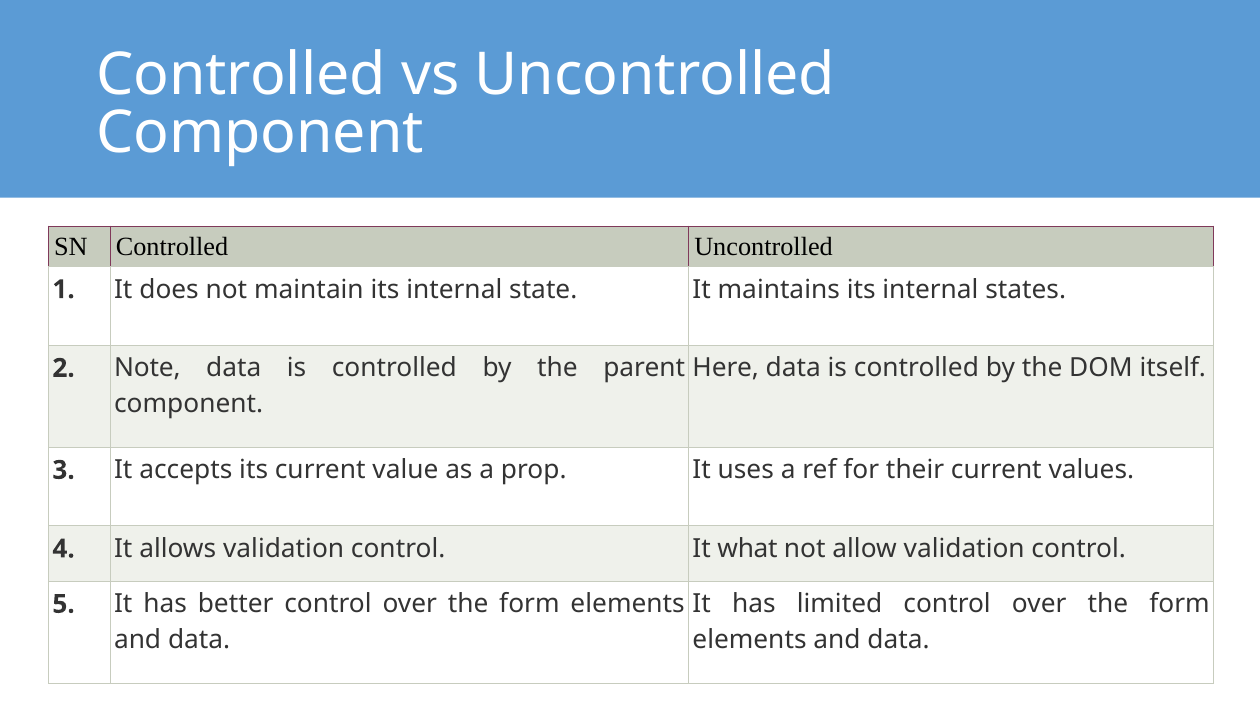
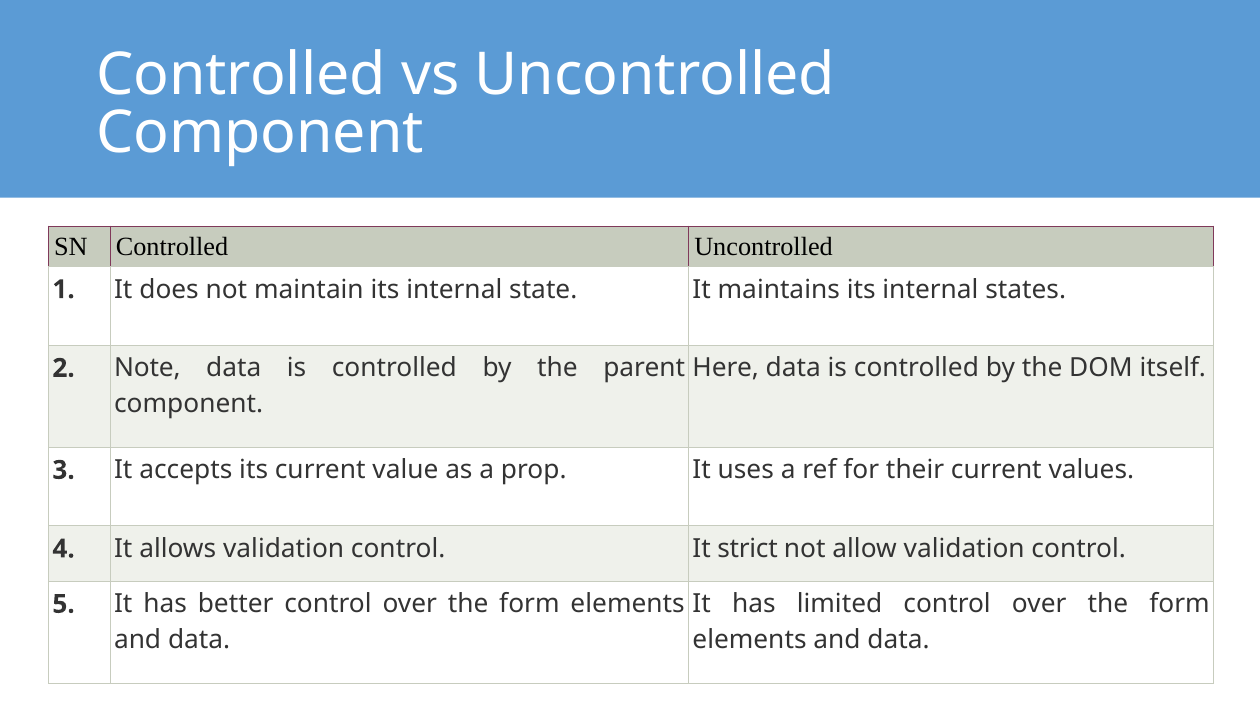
what: what -> strict
